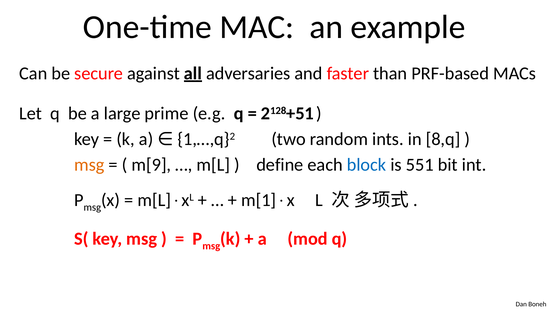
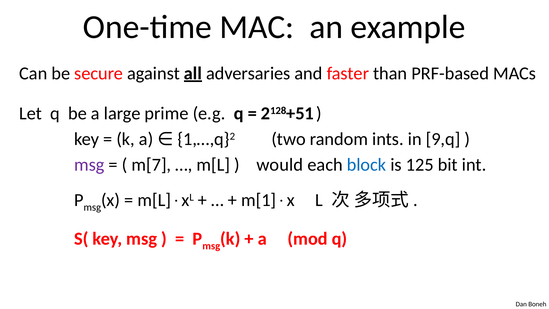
8,q: 8,q -> 9,q
msg at (89, 165) colour: orange -> purple
m[9: m[9 -> m[7
define: define -> would
551: 551 -> 125
